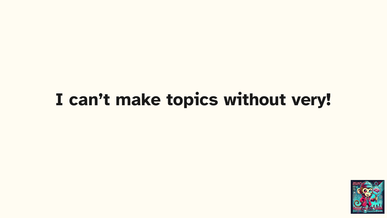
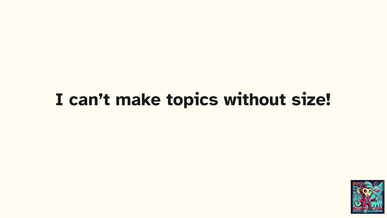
very: very -> size
